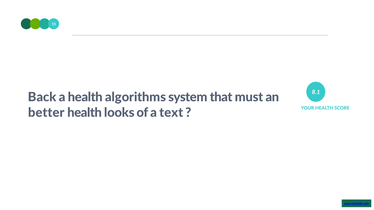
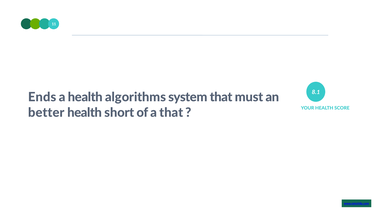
Back: Back -> Ends
looks: looks -> short
a text: text -> that
